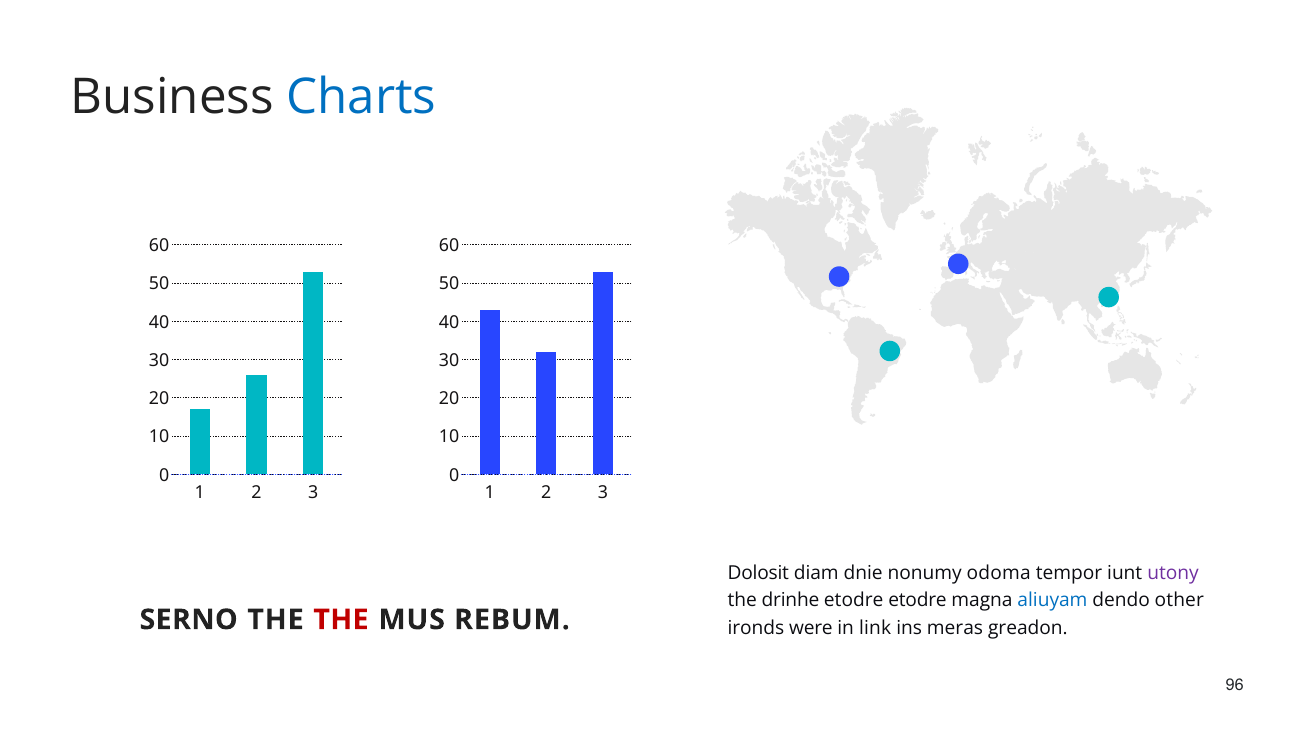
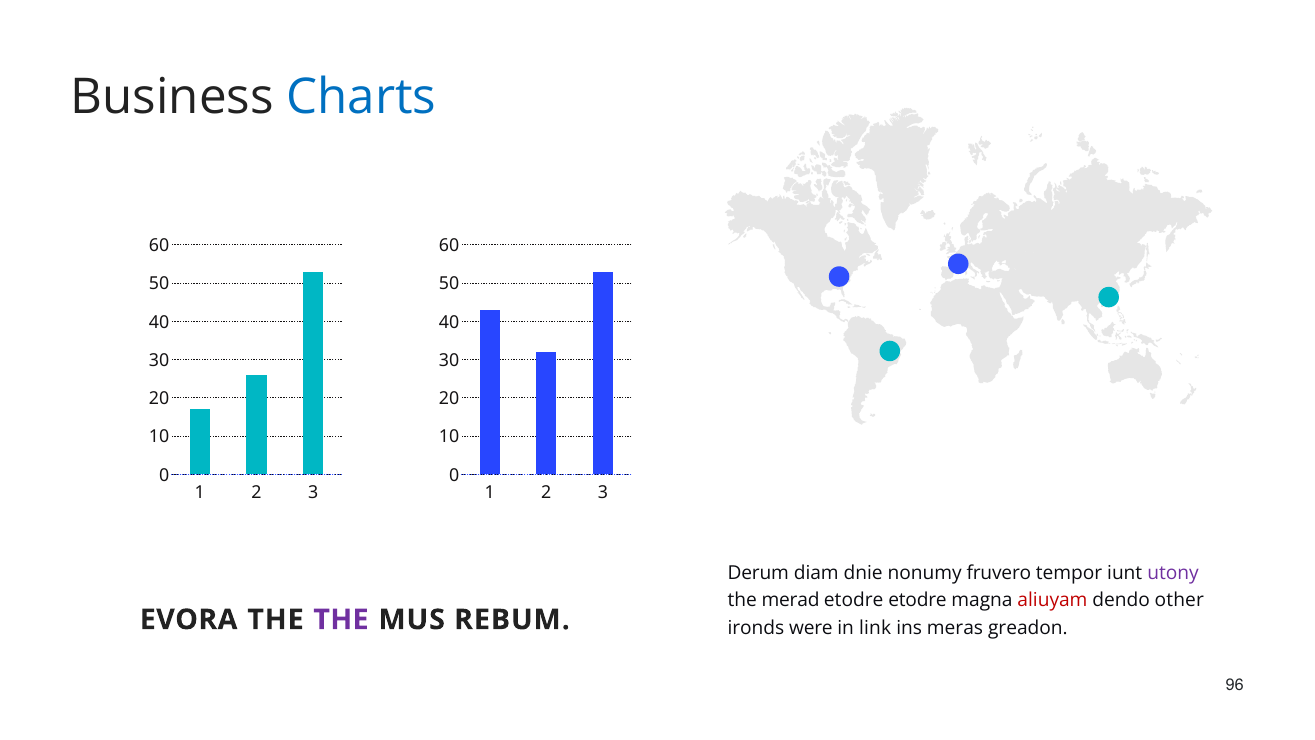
Dolosit: Dolosit -> Derum
odoma: odoma -> fruvero
drinhe: drinhe -> merad
aliuyam colour: blue -> red
SERNO: SERNO -> EVORA
THE at (341, 619) colour: red -> purple
